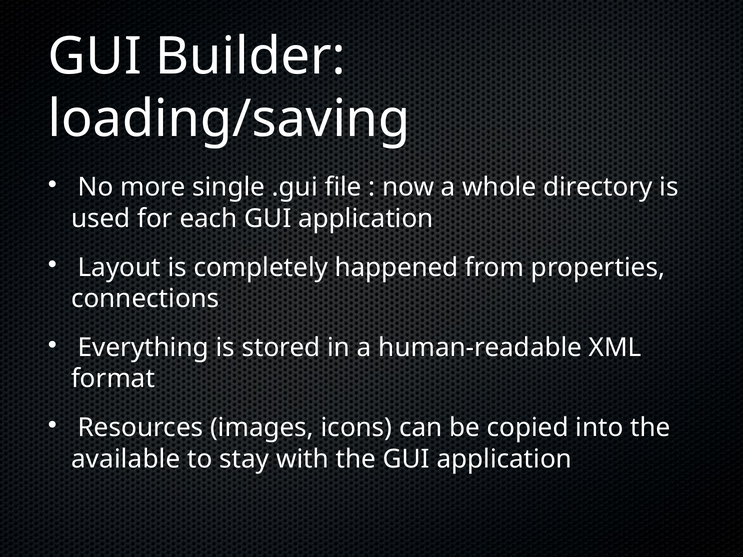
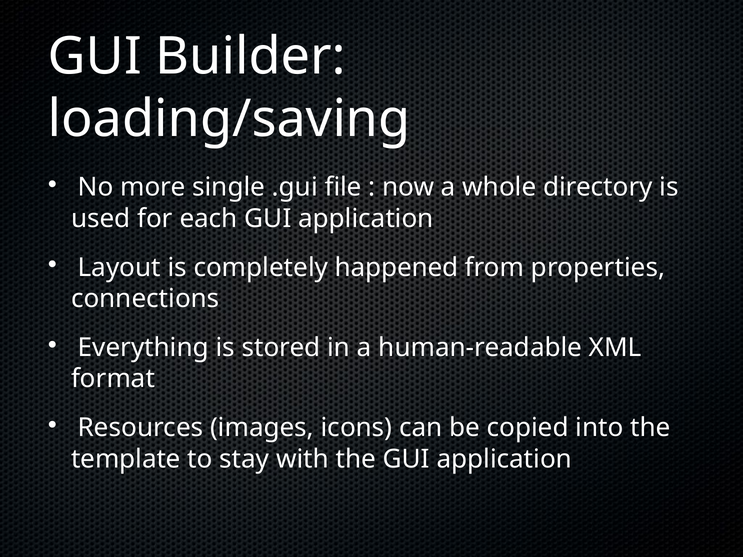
available: available -> template
